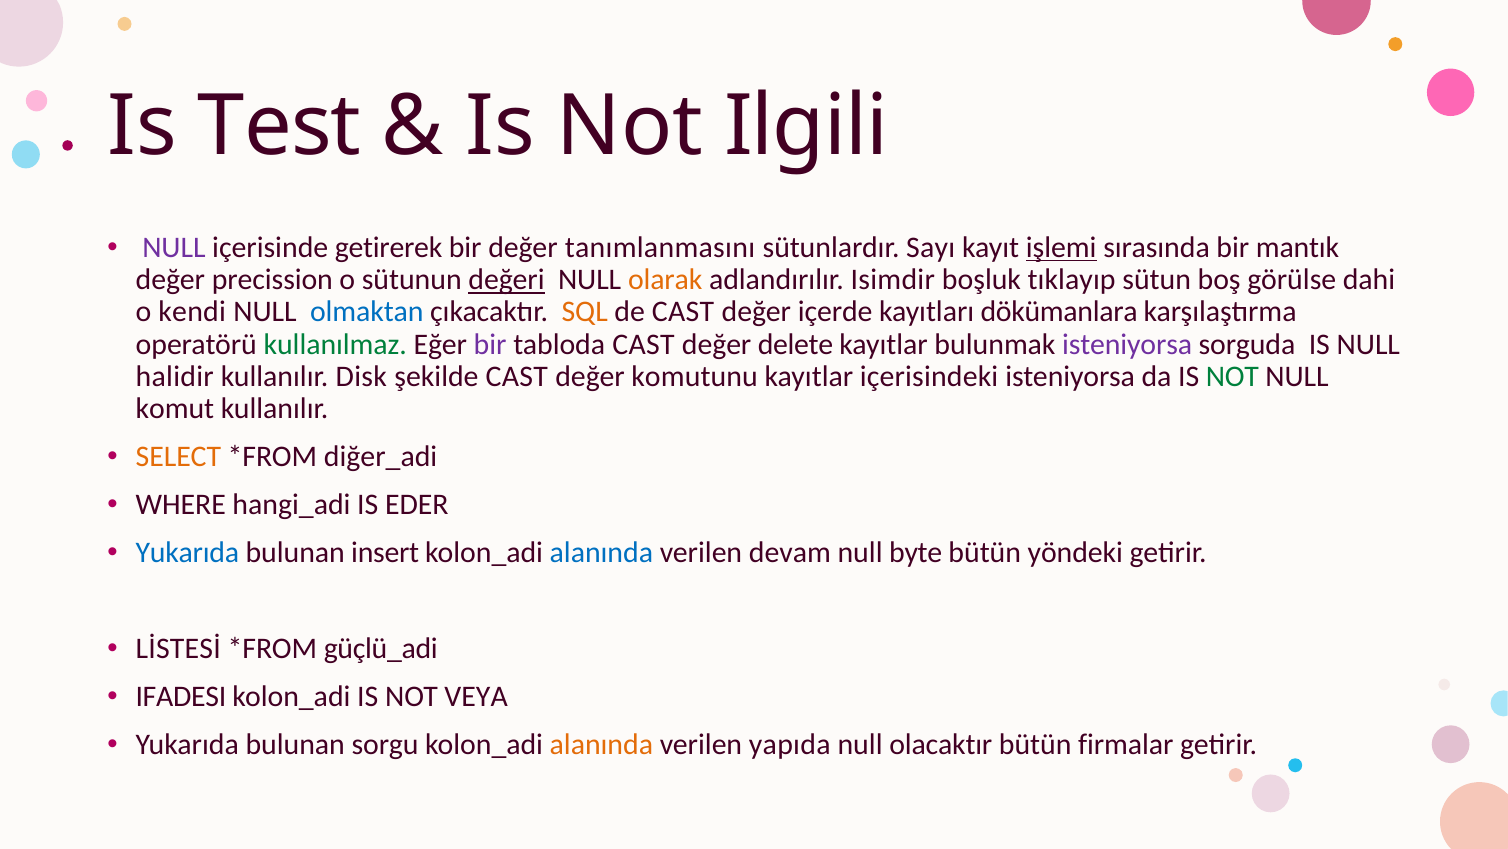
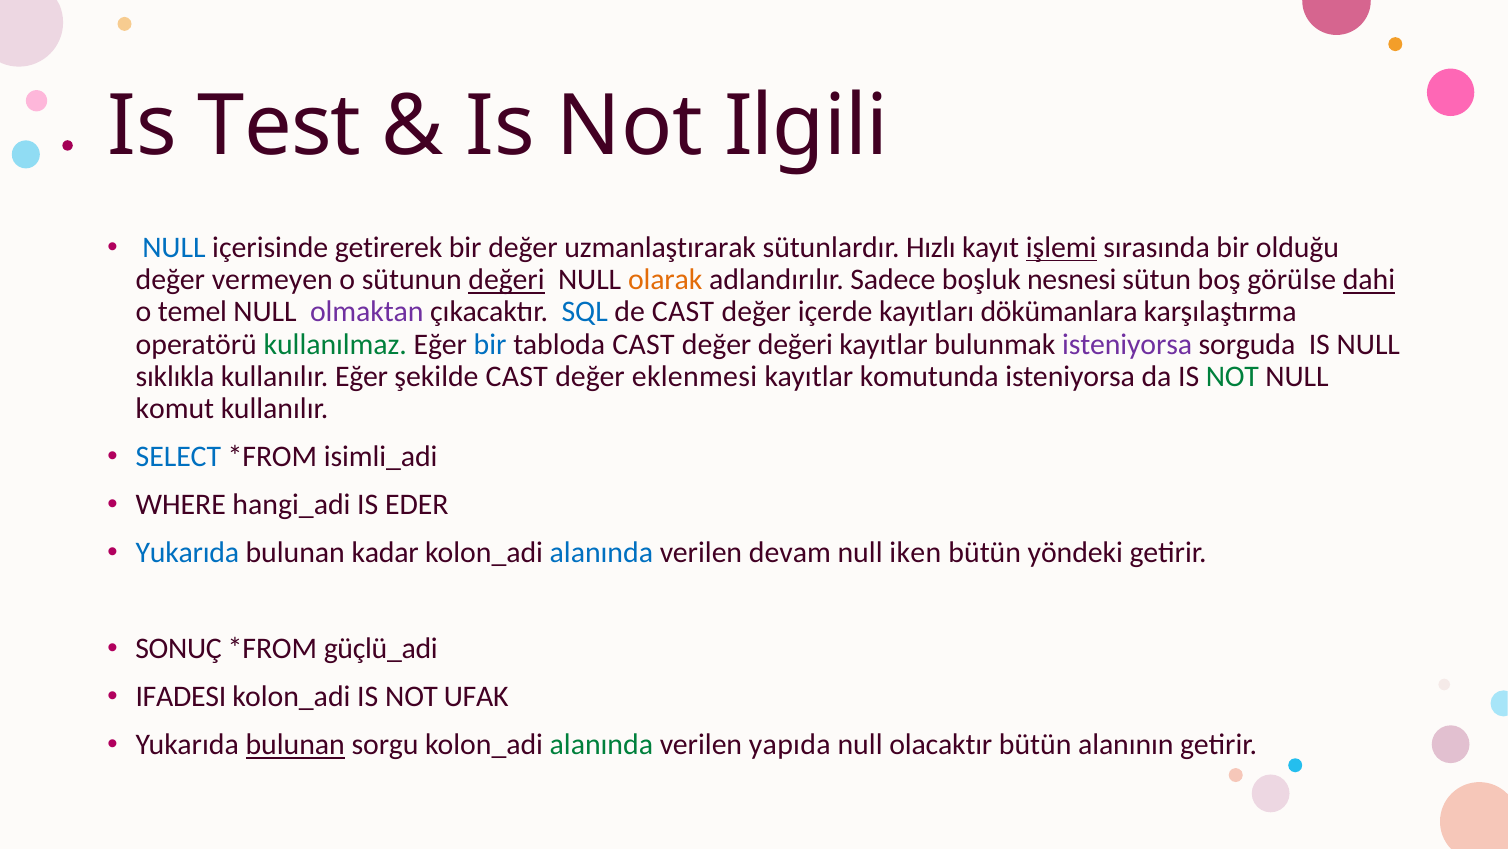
NULL at (174, 247) colour: purple -> blue
tanımlanmasını: tanımlanmasını -> uzmanlaştırarak
Sayı: Sayı -> Hızlı
mantık: mantık -> olduğu
precission: precission -> vermeyen
Isimdir: Isimdir -> Sadece
tıklayıp: tıklayıp -> nesnesi
dahi underline: none -> present
kendi: kendi -> temel
olmaktan colour: blue -> purple
SQL colour: orange -> blue
bir at (490, 344) colour: purple -> blue
değer delete: delete -> değeri
halidir: halidir -> sıklıkla
kullanılır Disk: Disk -> Eğer
komutunu: komutunu -> eklenmesi
içerisindeki: içerisindeki -> komutunda
SELECT colour: orange -> blue
diğer_adi: diğer_adi -> isimli_adi
insert: insert -> kadar
byte: byte -> iken
LİSTESİ: LİSTESİ -> SONUÇ
VEYA: VEYA -> UFAK
bulunan at (295, 744) underline: none -> present
alanında at (601, 744) colour: orange -> green
firmalar: firmalar -> alanının
